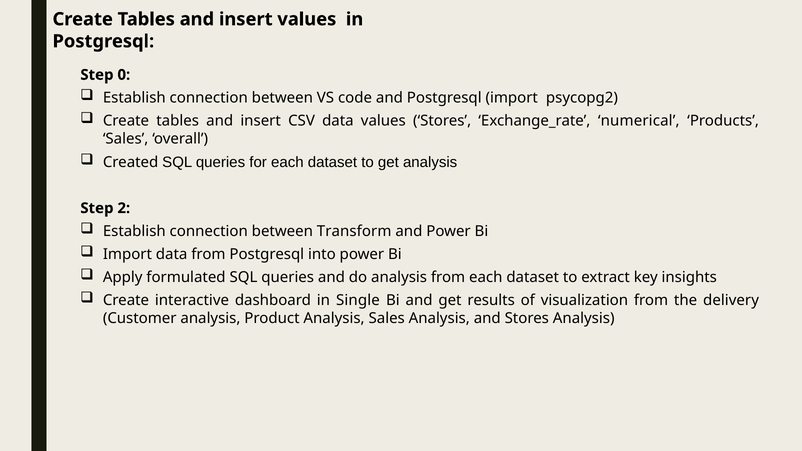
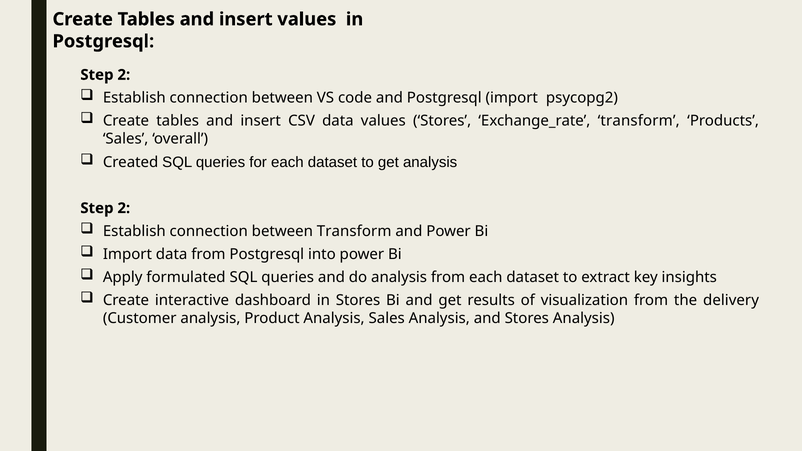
0 at (124, 75): 0 -> 2
Exchange_rate numerical: numerical -> transform
in Single: Single -> Stores
